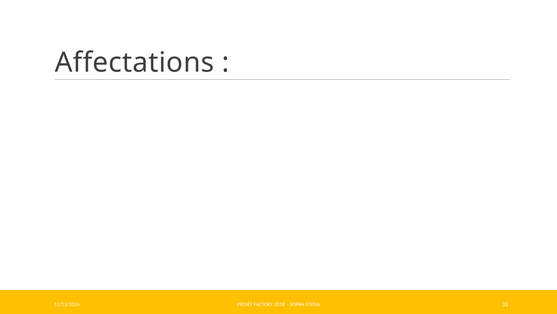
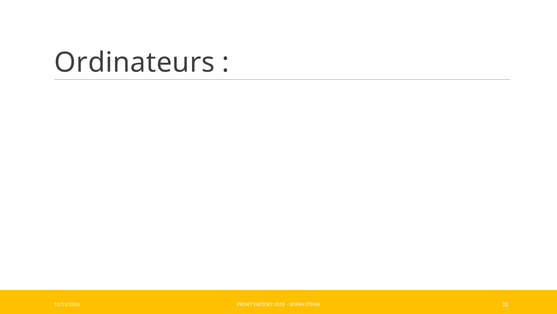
Affectations: Affectations -> Ordinateurs
